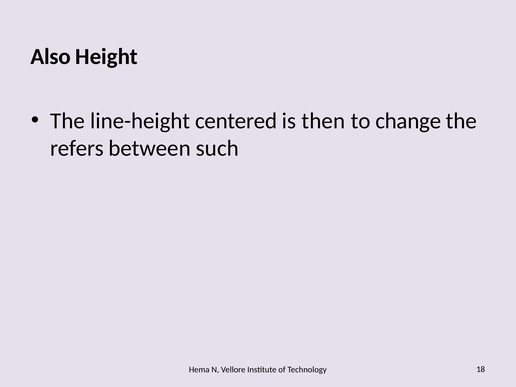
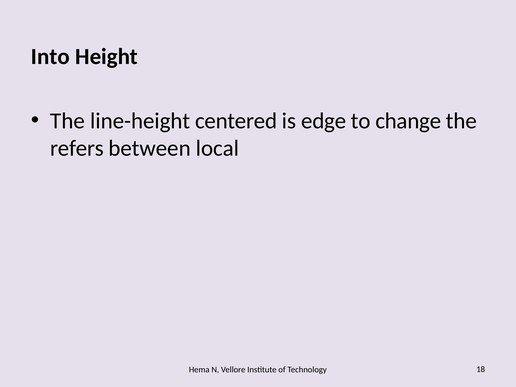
Also: Also -> Into
then: then -> edge
such: such -> local
